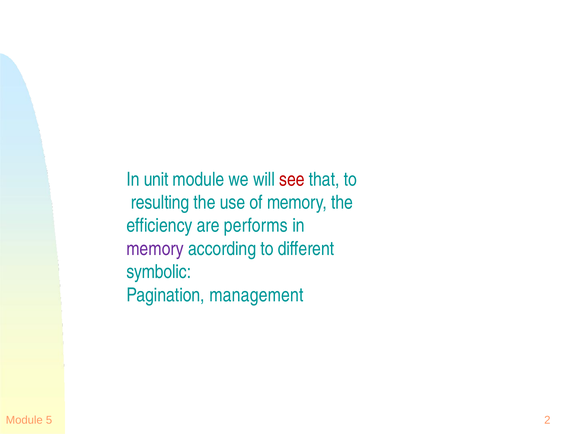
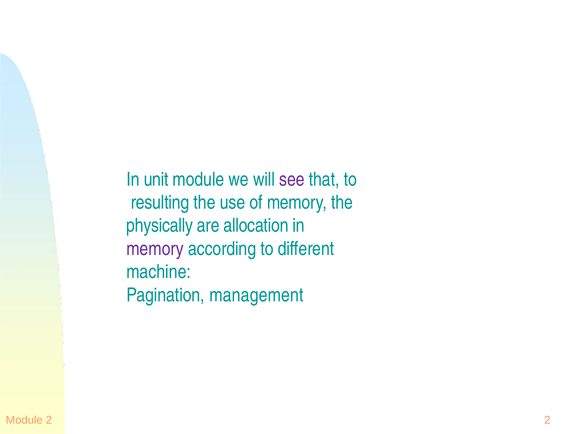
see colour: red -> purple
efficiency: efficiency -> physically
performs: performs -> allocation
symbolic: symbolic -> machine
Module 5: 5 -> 2
